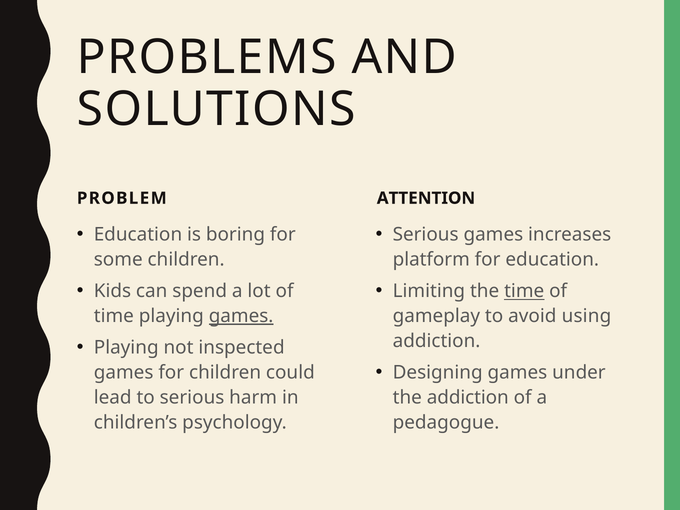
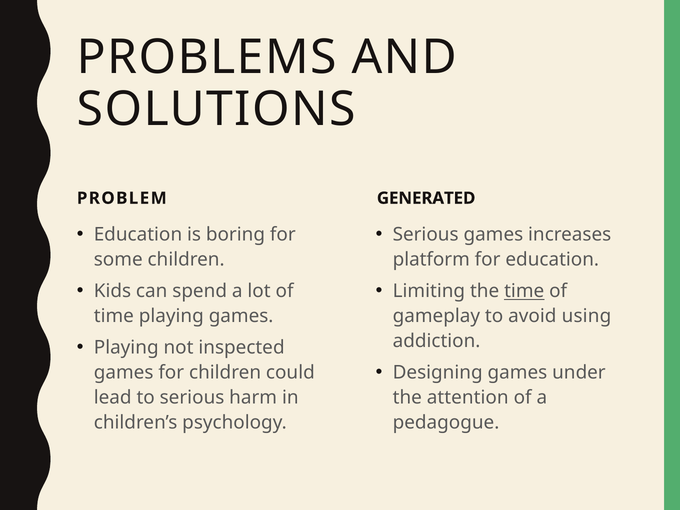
ATTENTION: ATTENTION -> GENERATED
games at (241, 316) underline: present -> none
the addiction: addiction -> attention
